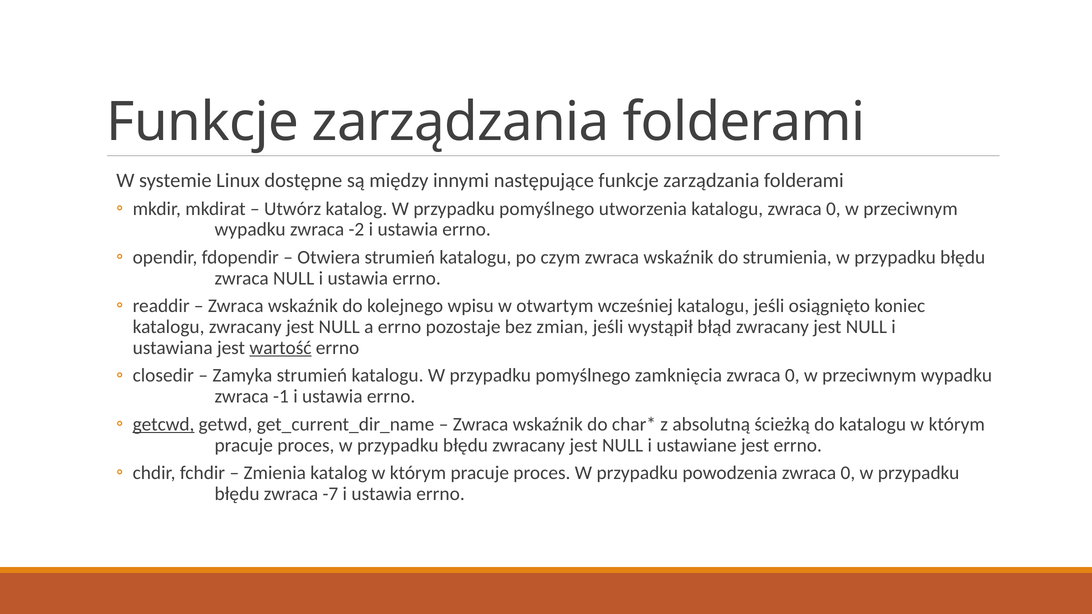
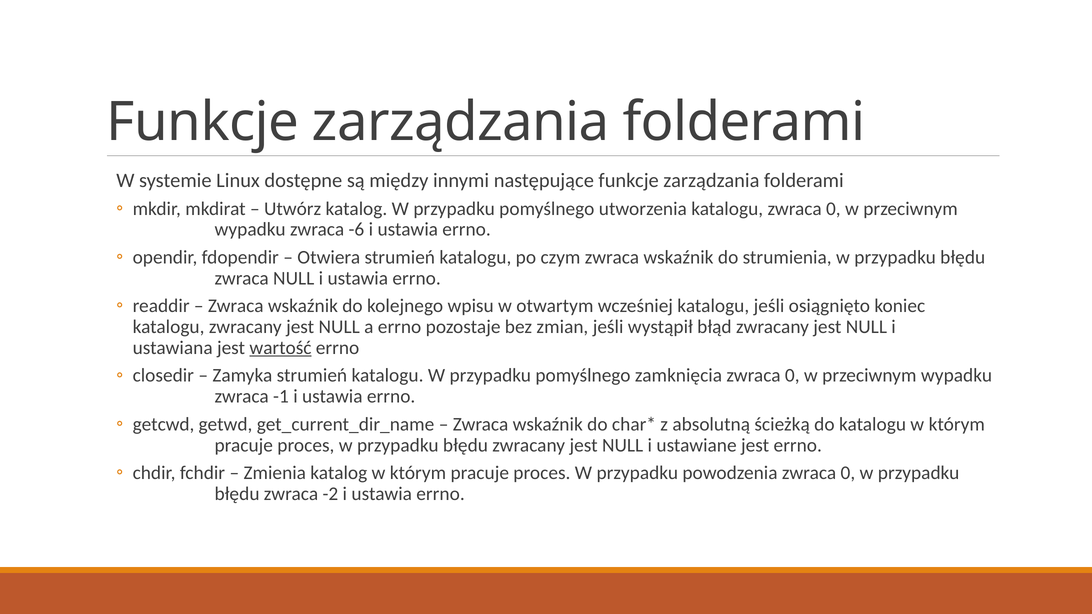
-2: -2 -> -6
getcwd underline: present -> none
-7: -7 -> -2
